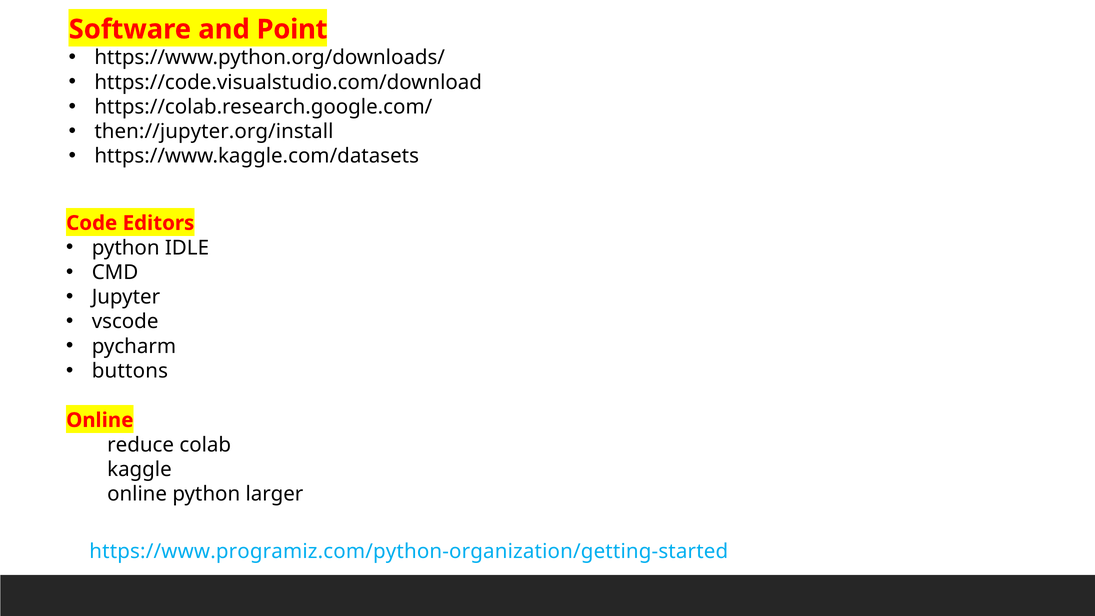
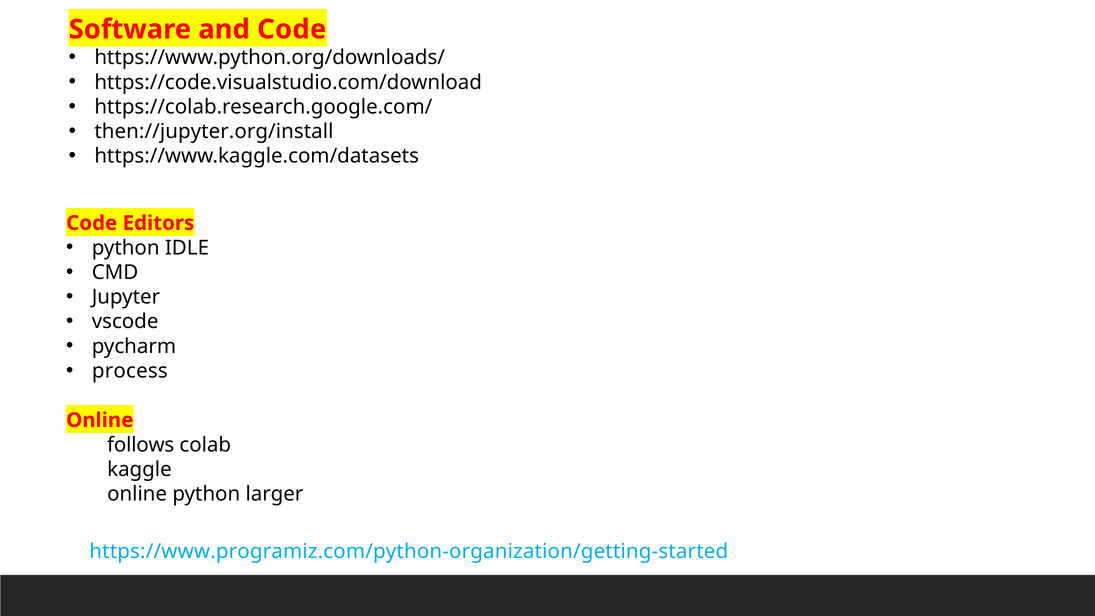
and Point: Point -> Code
buttons: buttons -> process
reduce: reduce -> follows
